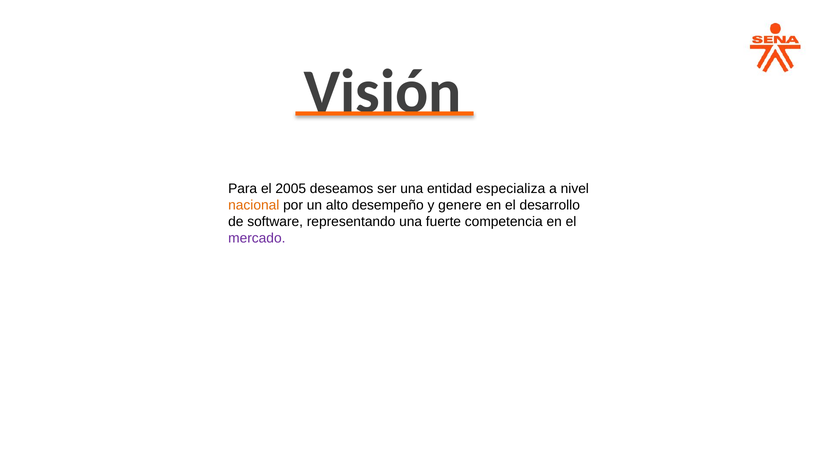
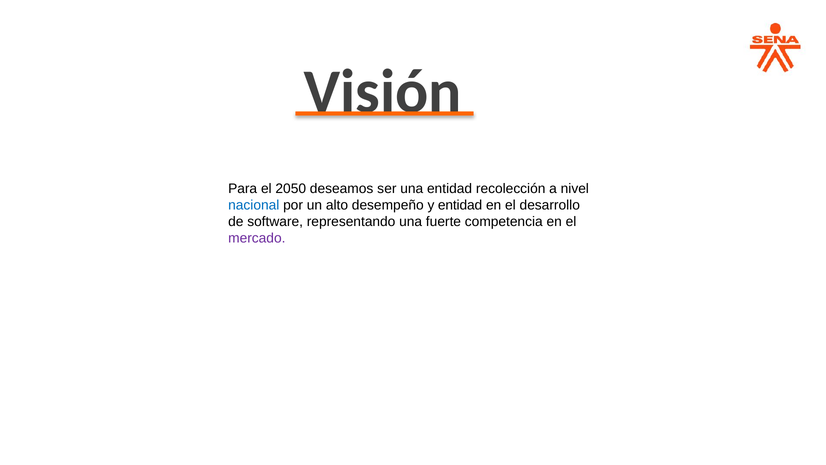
2005: 2005 -> 2050
especializa: especializa -> recolección
nacional colour: orange -> blue
y genere: genere -> entidad
